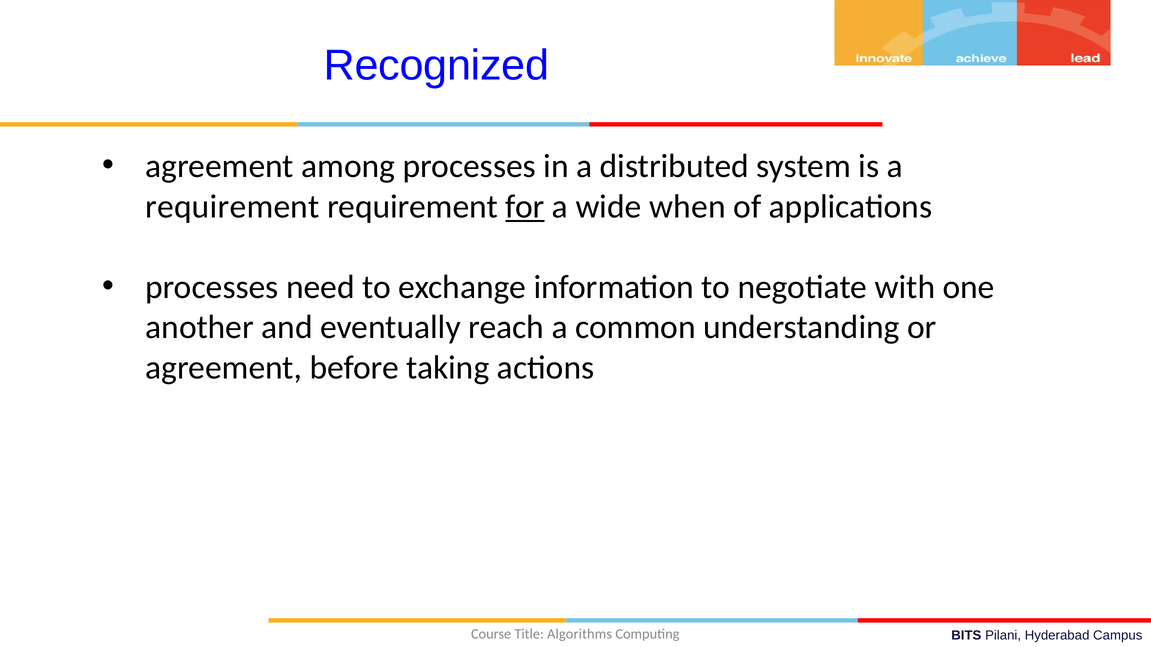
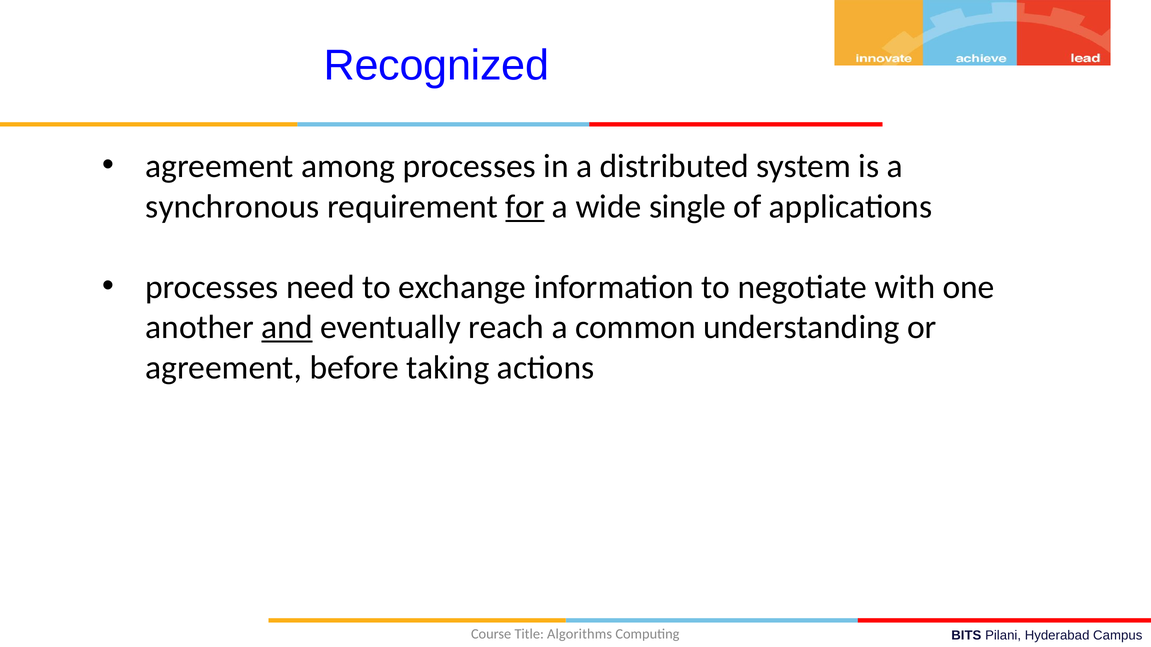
requirement at (232, 207): requirement -> synchronous
when: when -> single
and underline: none -> present
